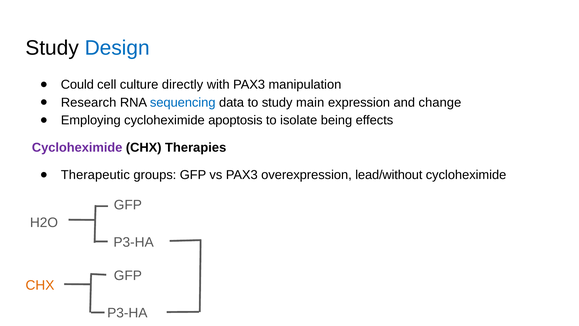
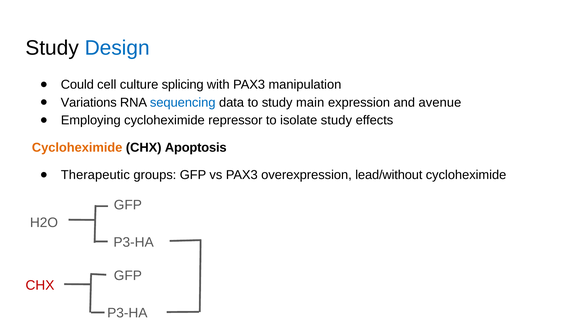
directly: directly -> splicing
Research: Research -> Variations
change: change -> avenue
apoptosis: apoptosis -> repressor
isolate being: being -> study
Cycloheximide at (77, 147) colour: purple -> orange
Therapies: Therapies -> Apoptosis
CHX at (40, 285) colour: orange -> red
